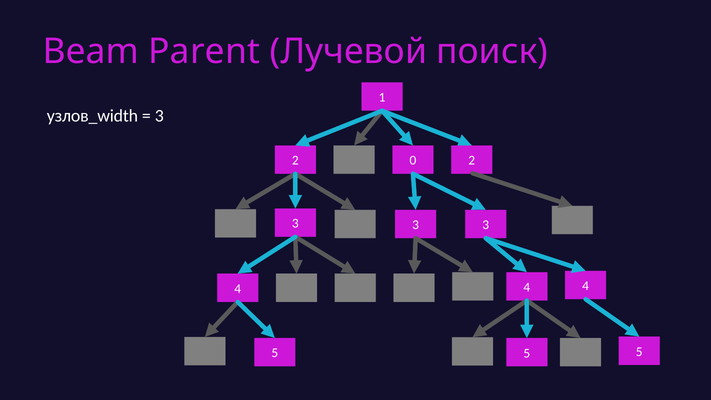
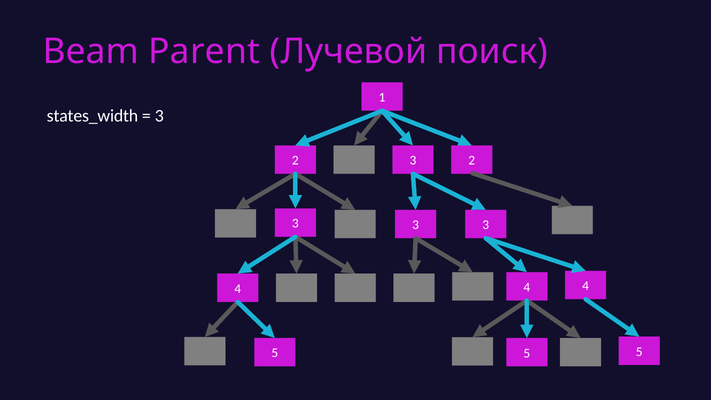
узлов_width: узлов_width -> states_width
0 at (413, 160): 0 -> 3
